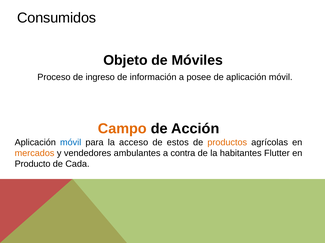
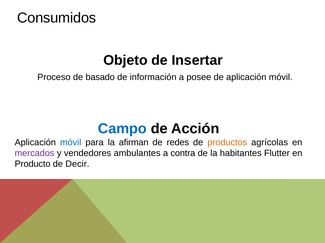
Móviles: Móviles -> Insertar
ingreso: ingreso -> basado
Campo colour: orange -> blue
acceso: acceso -> afirman
estos: estos -> redes
mercados colour: orange -> purple
Cada: Cada -> Decir
